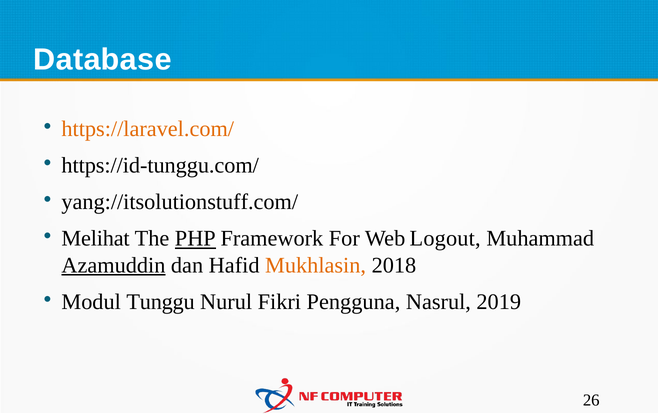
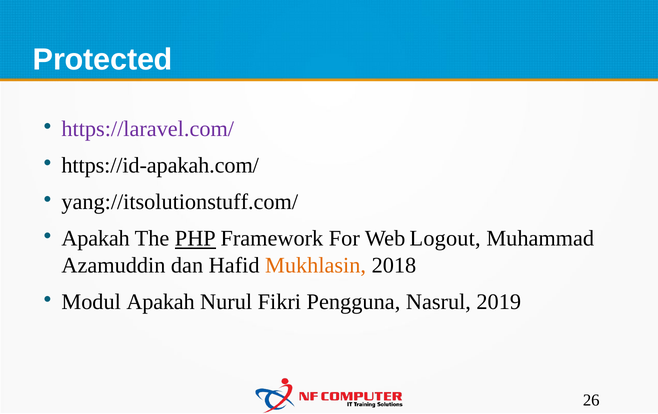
Database: Database -> Protected
https://laravel.com/ colour: orange -> purple
https://id-tunggu.com/: https://id-tunggu.com/ -> https://id-apakah.com/
Melihat at (96, 239): Melihat -> Apakah
Azamuddin underline: present -> none
Modul Tunggu: Tunggu -> Apakah
